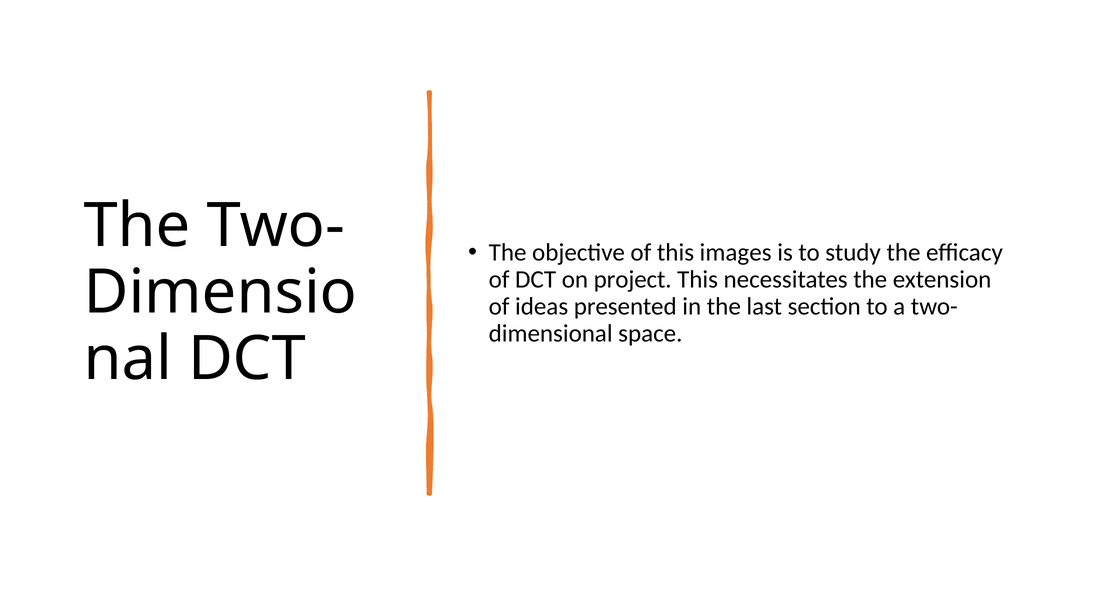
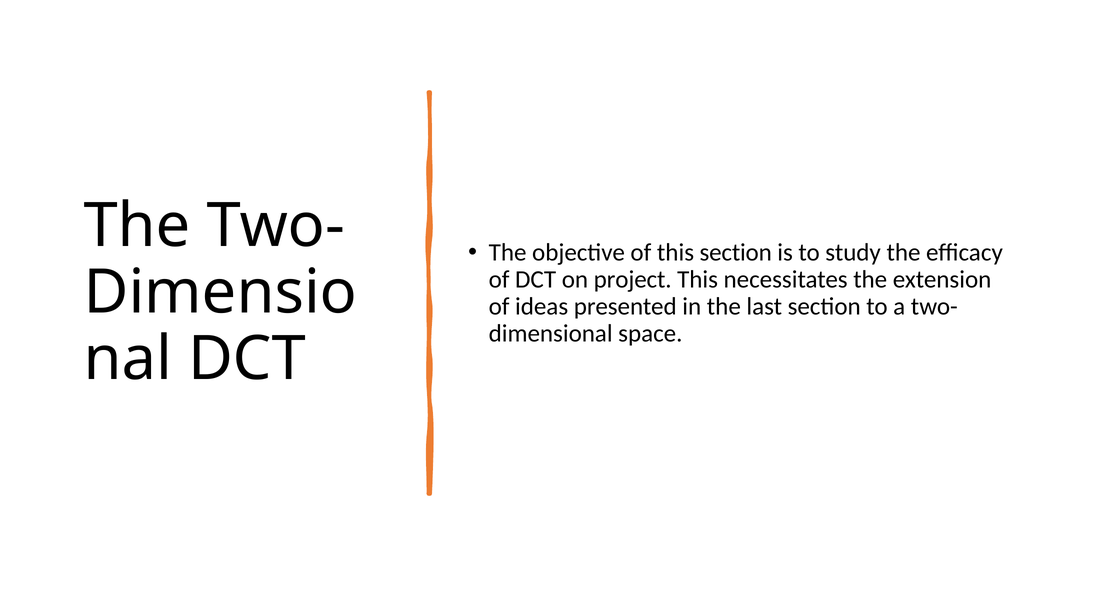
this images: images -> section
